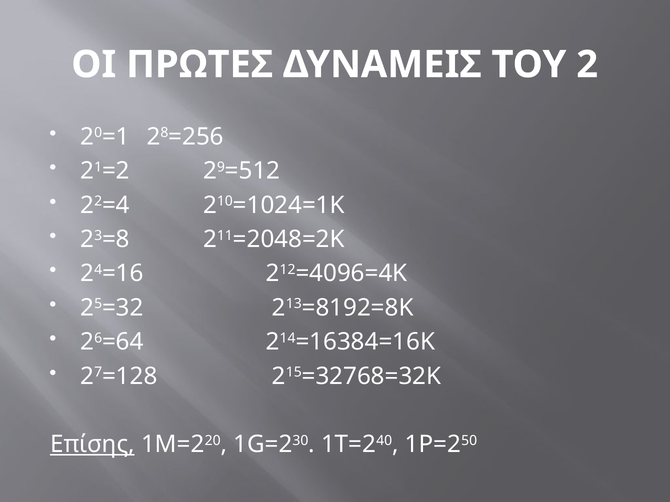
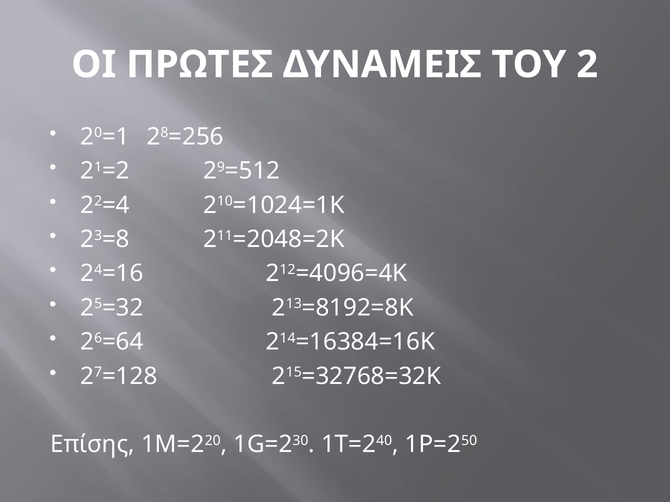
Επίσης underline: present -> none
